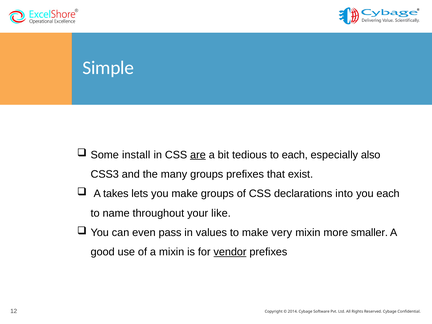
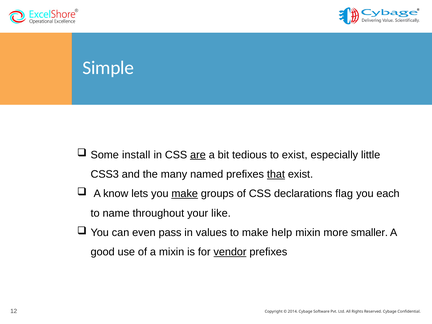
to each: each -> exist
also: also -> little
many groups: groups -> named
that underline: none -> present
takes: takes -> know
make at (185, 194) underline: none -> present
into: into -> flag
very: very -> help
